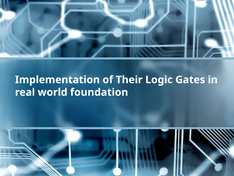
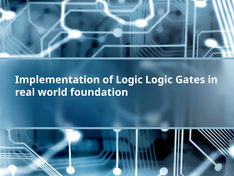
of Their: Their -> Logic
